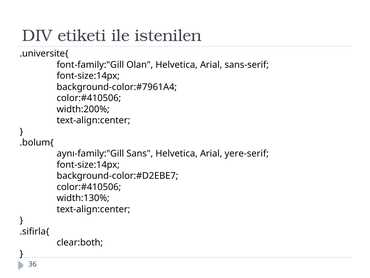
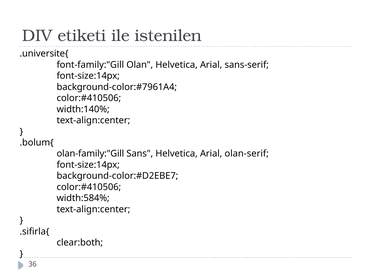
width:200%: width:200% -> width:140%
aynı-family:"Gill: aynı-family:"Gill -> olan-family:"Gill
yere-serif: yere-serif -> olan-serif
width:130%: width:130% -> width:584%
